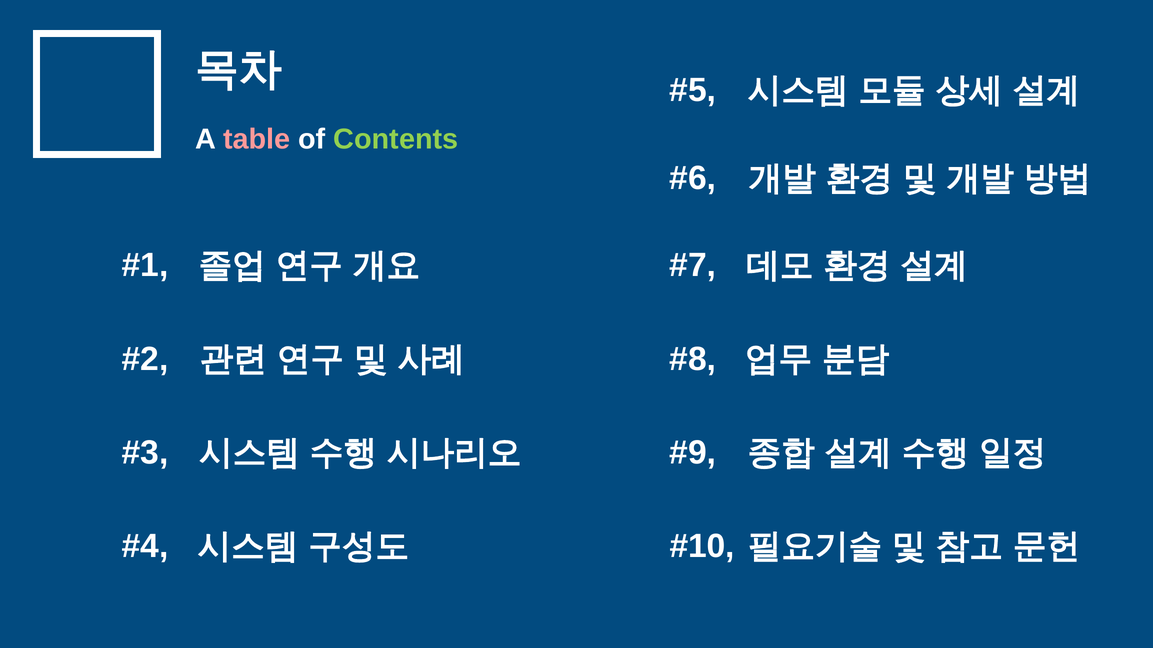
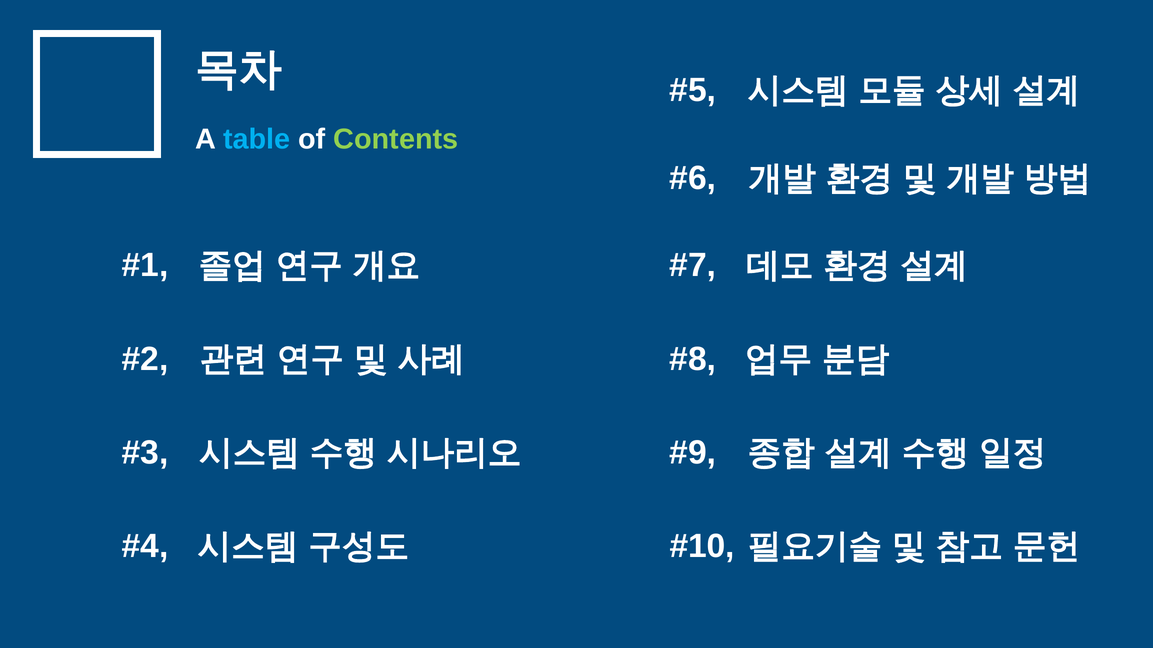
table colour: pink -> light blue
